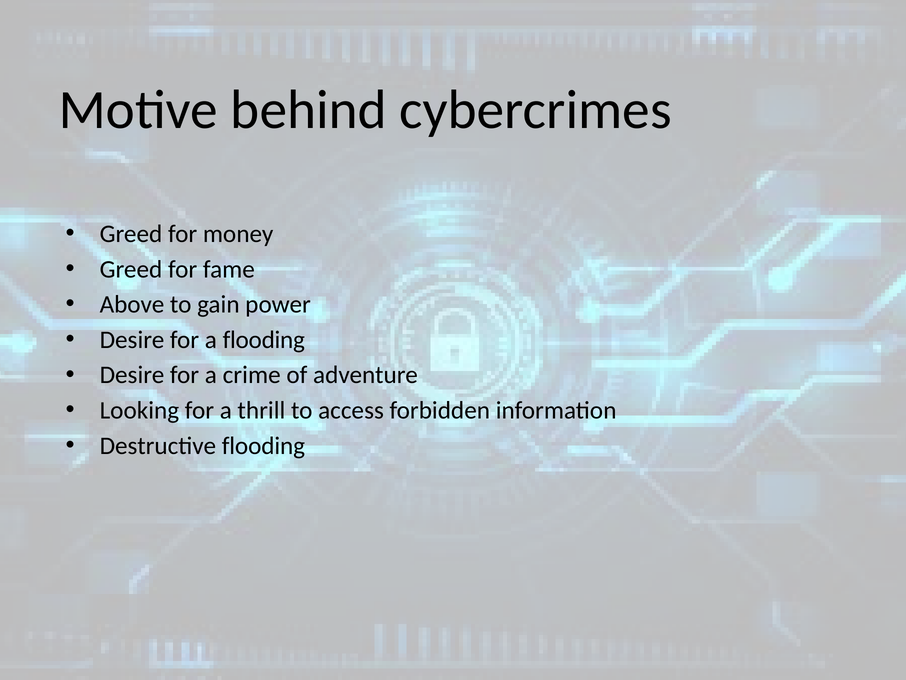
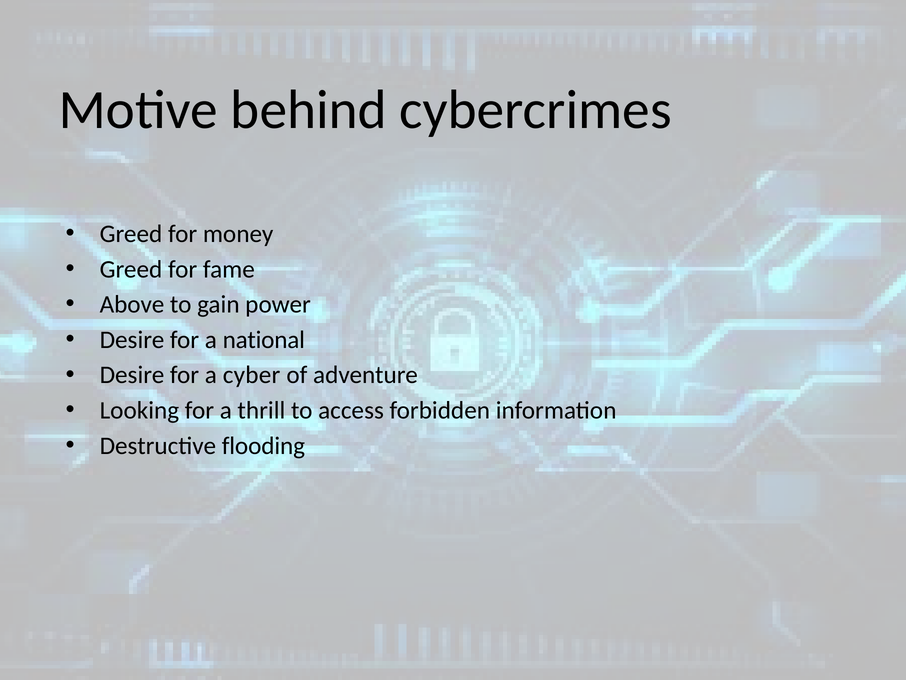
a flooding: flooding -> national
crime: crime -> cyber
